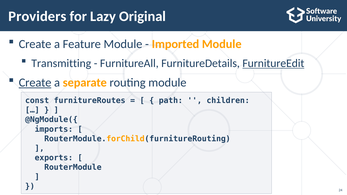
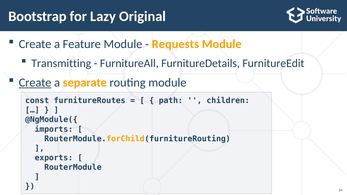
Providers: Providers -> Bootstrap
Imported: Imported -> Requests
FurnitureEdit underline: present -> none
